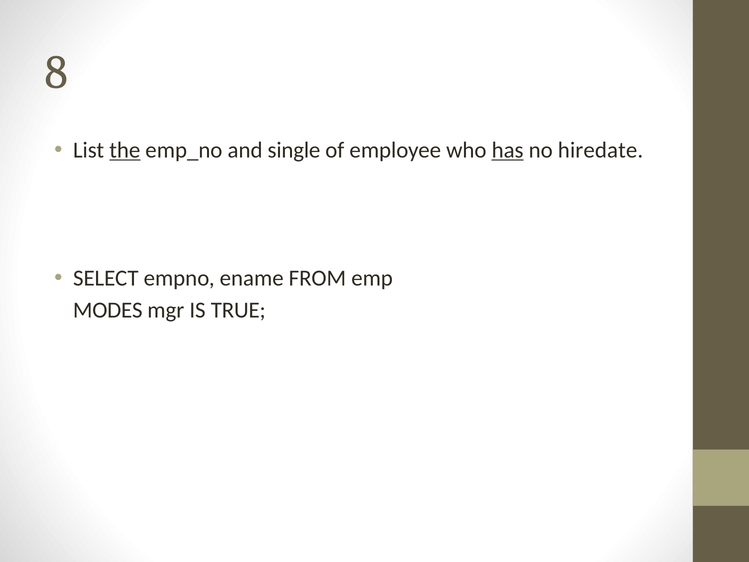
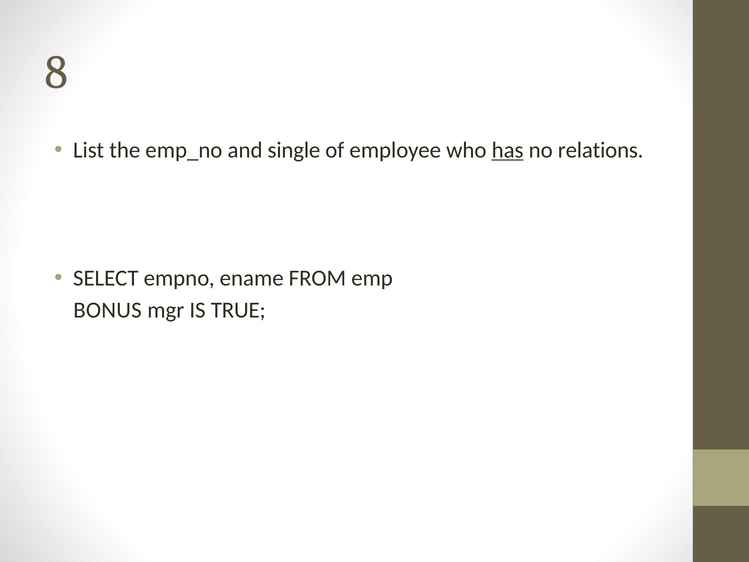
the underline: present -> none
hiredate: hiredate -> relations
MODES: MODES -> BONUS
